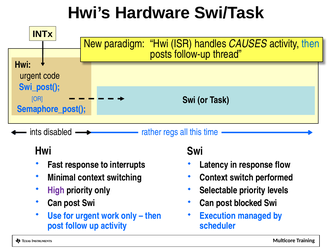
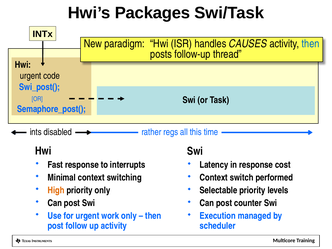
Hardware: Hardware -> Packages
flow: flow -> cost
High colour: purple -> orange
blocked: blocked -> counter
